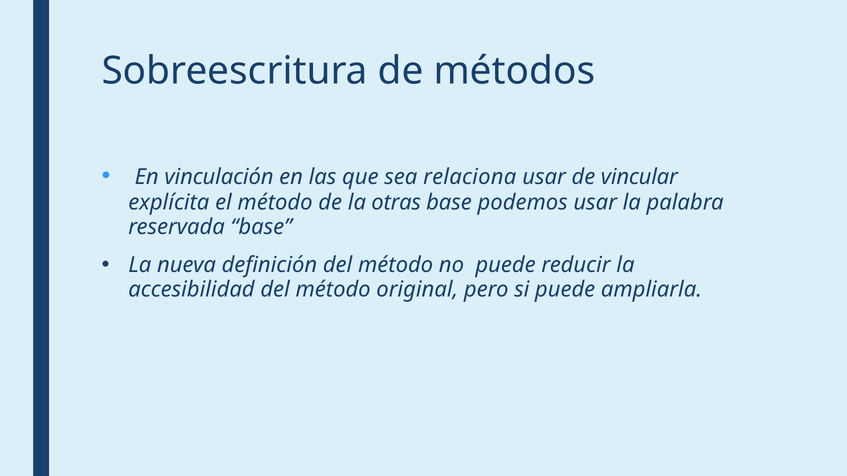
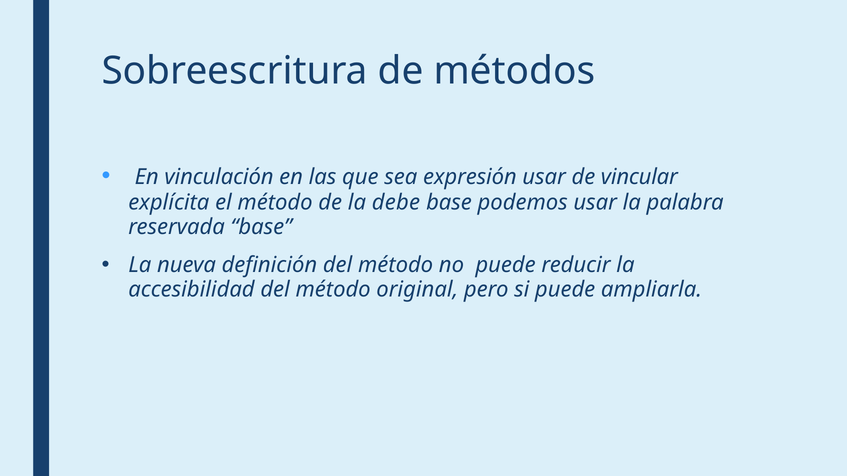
relaciona: relaciona -> expresión
otras: otras -> debe
